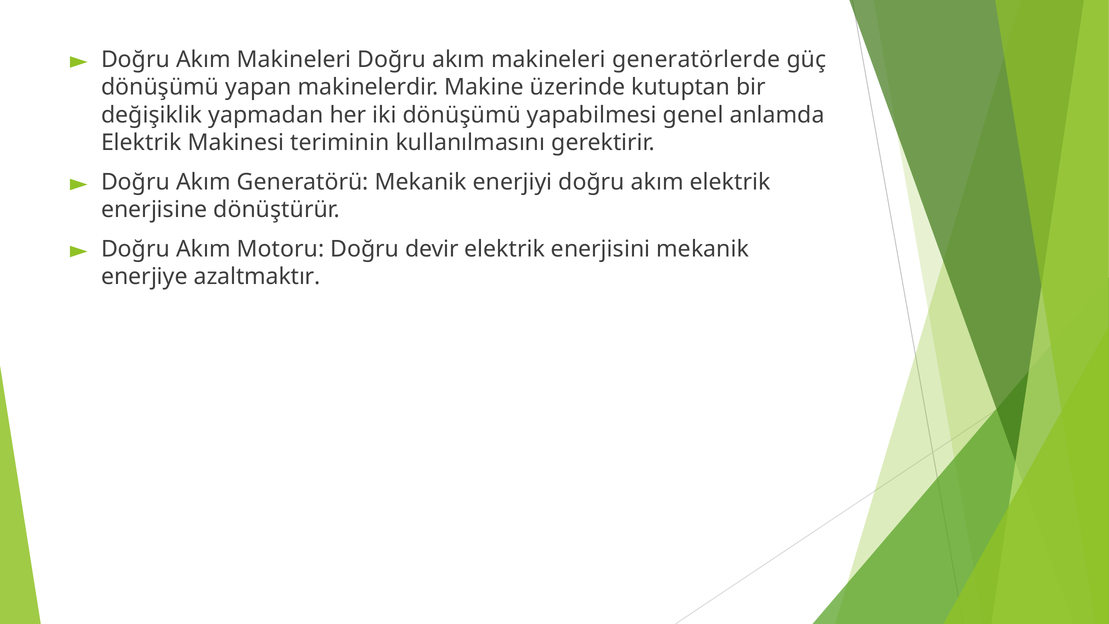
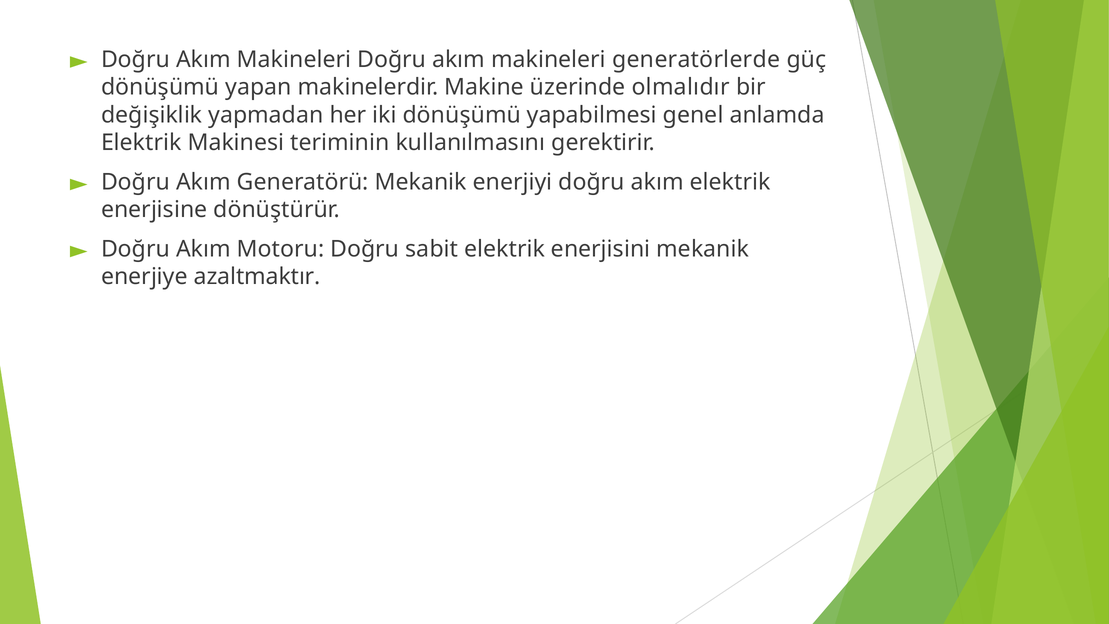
kutuptan: kutuptan -> olmalıdır
devir: devir -> sabit
